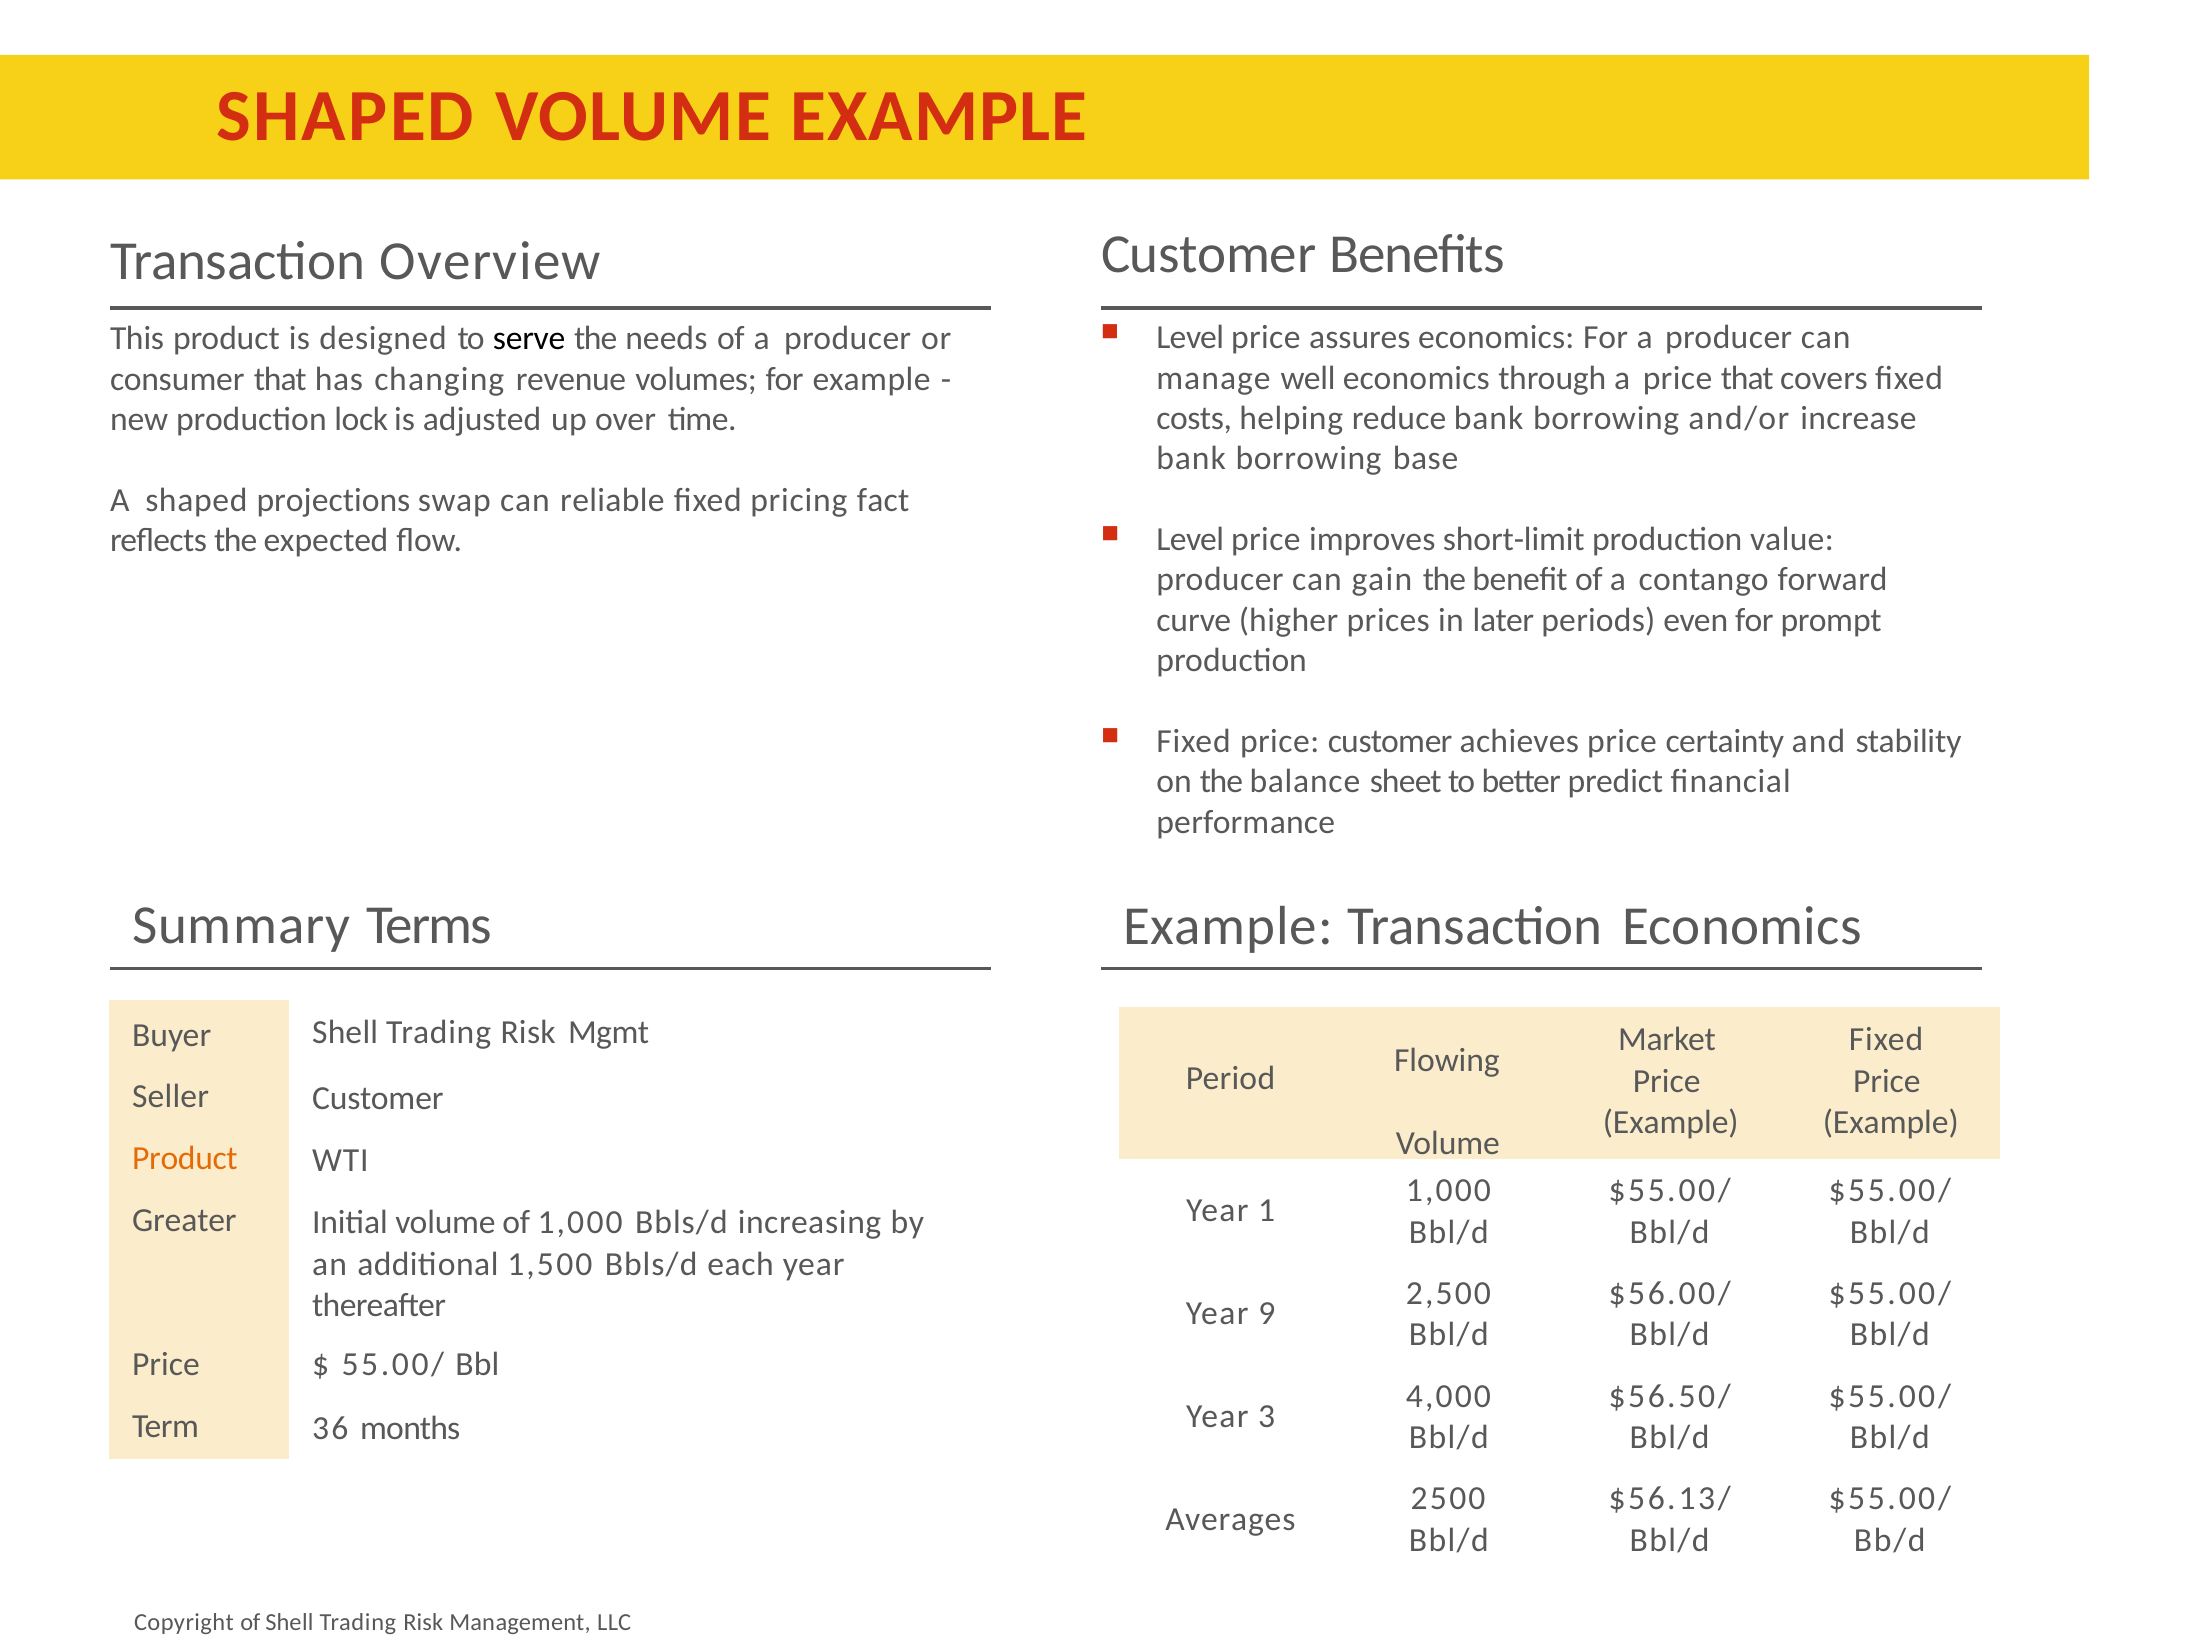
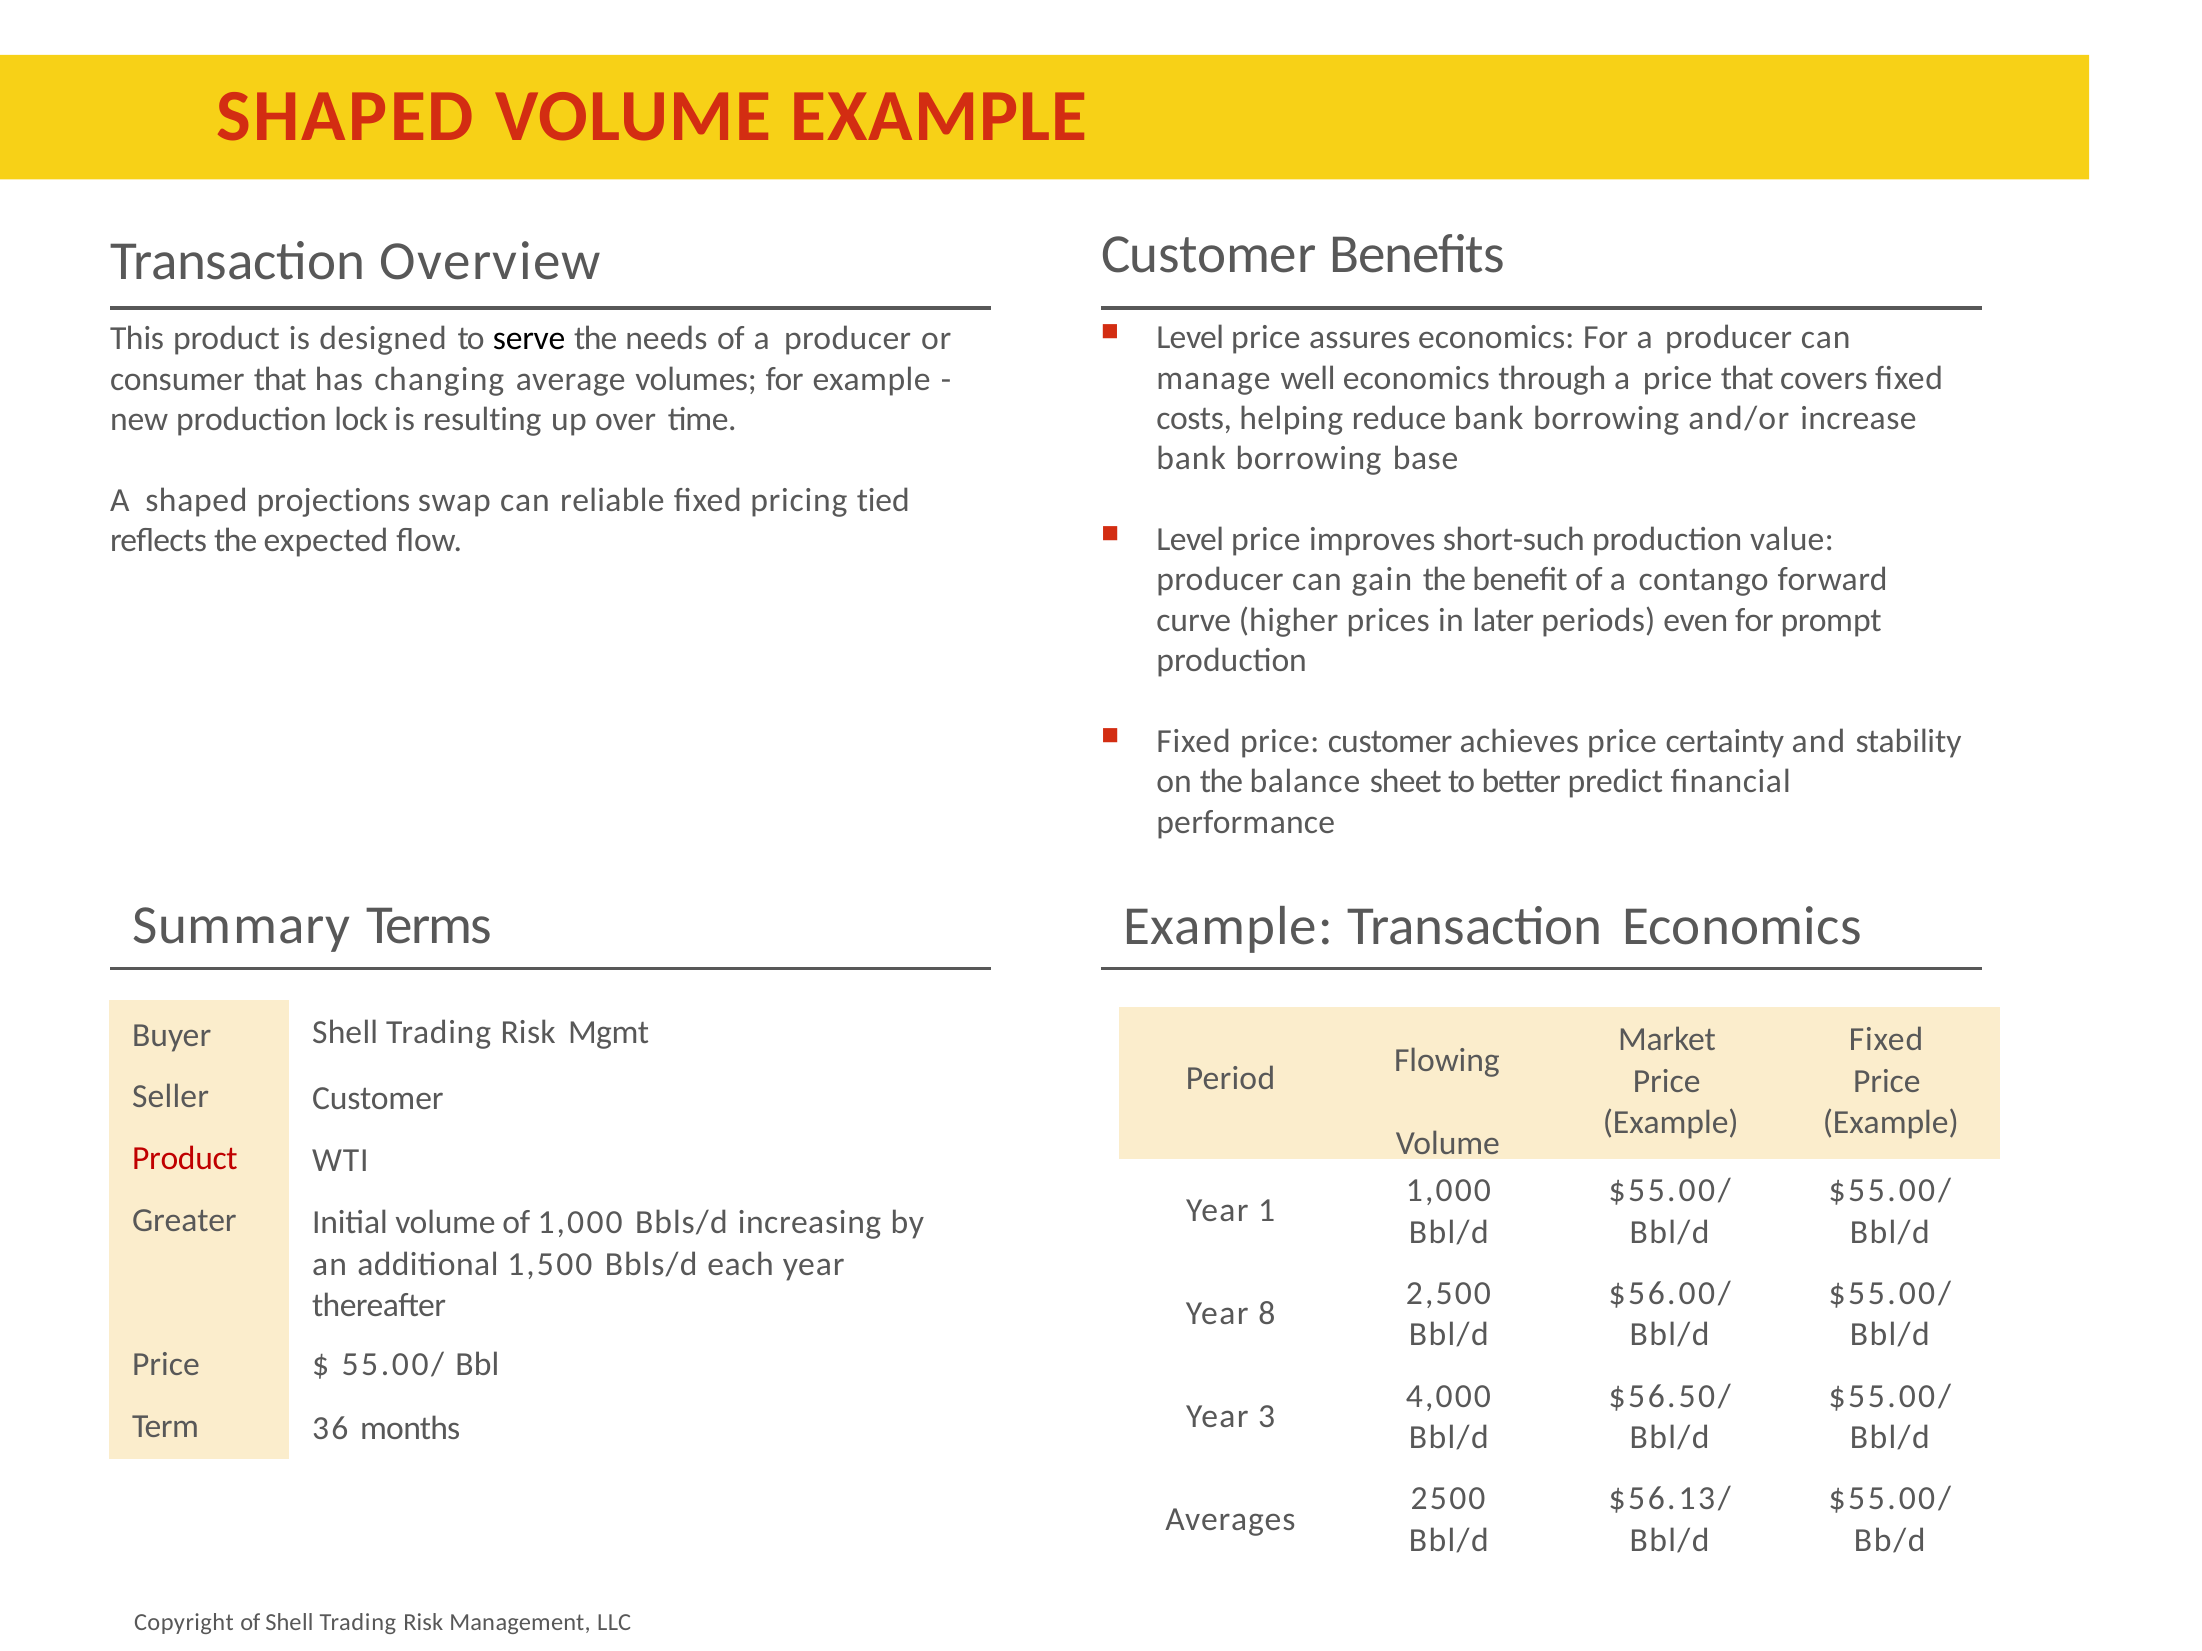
revenue: revenue -> average
adjusted: adjusted -> resulting
fact: fact -> tied
short-limit: short-limit -> short-such
Product at (185, 1159) colour: orange -> red
9: 9 -> 8
